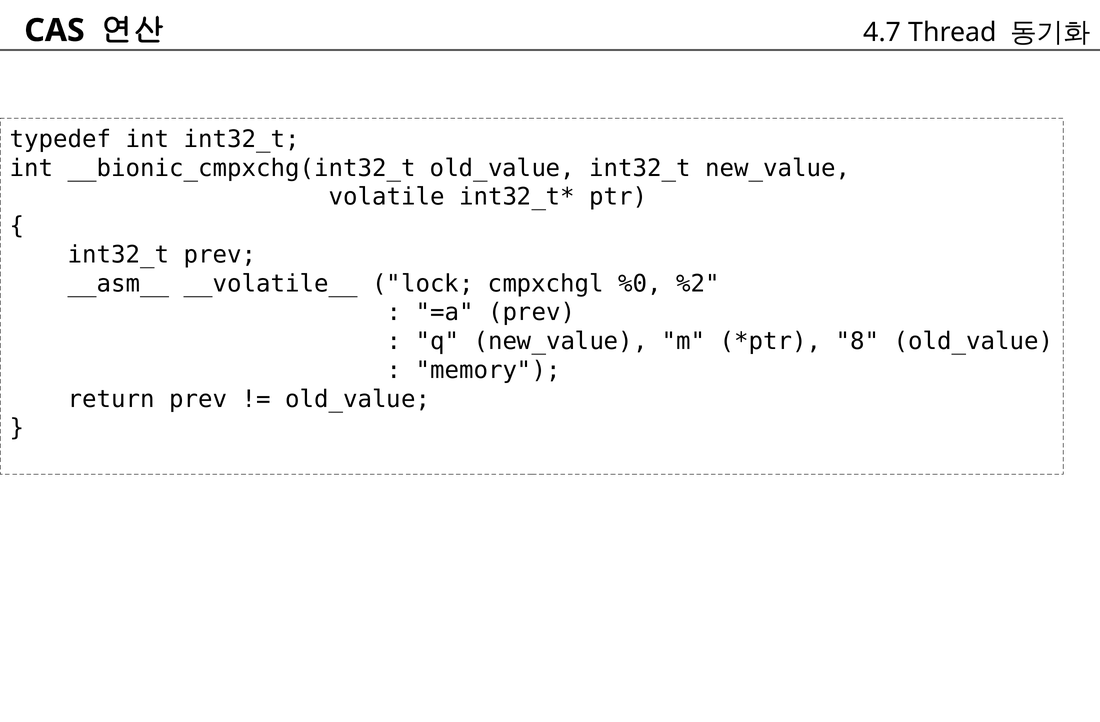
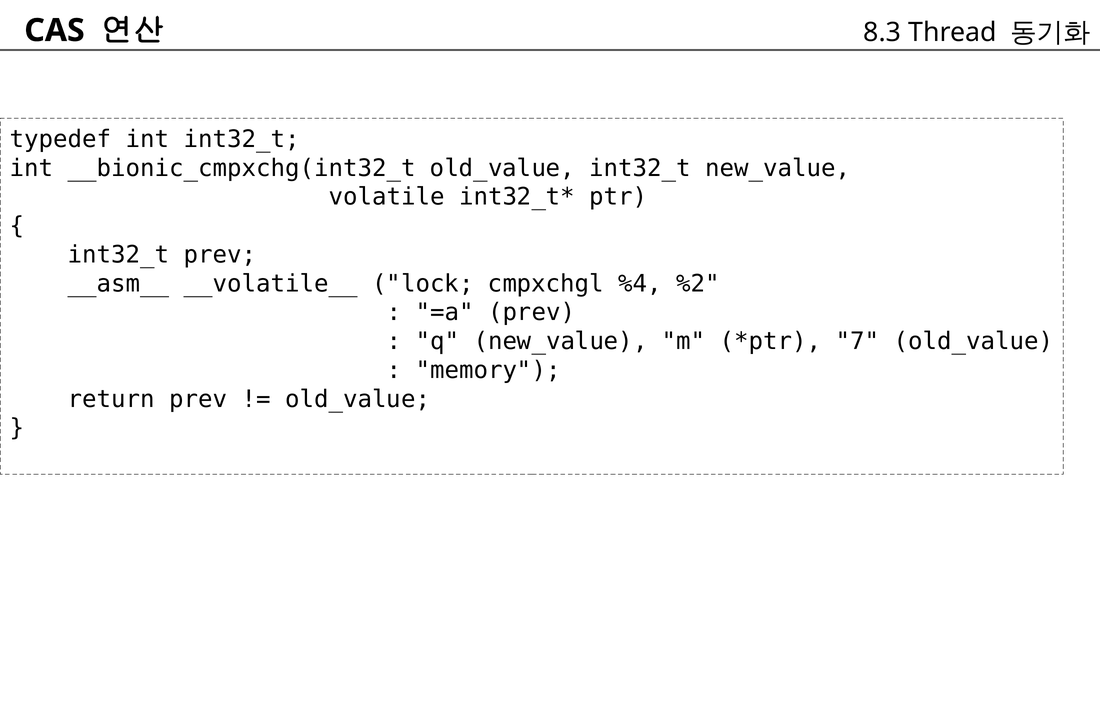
4.7: 4.7 -> 8.3
%0: %0 -> %4
8: 8 -> 7
